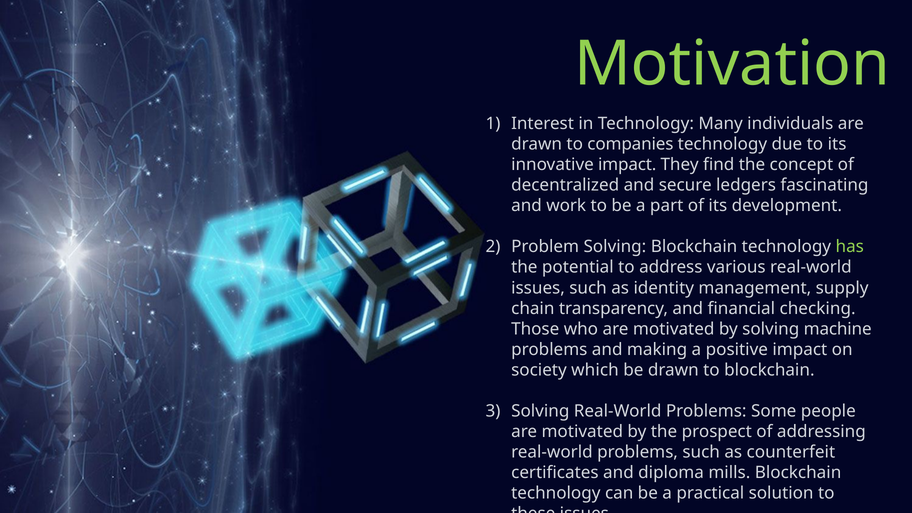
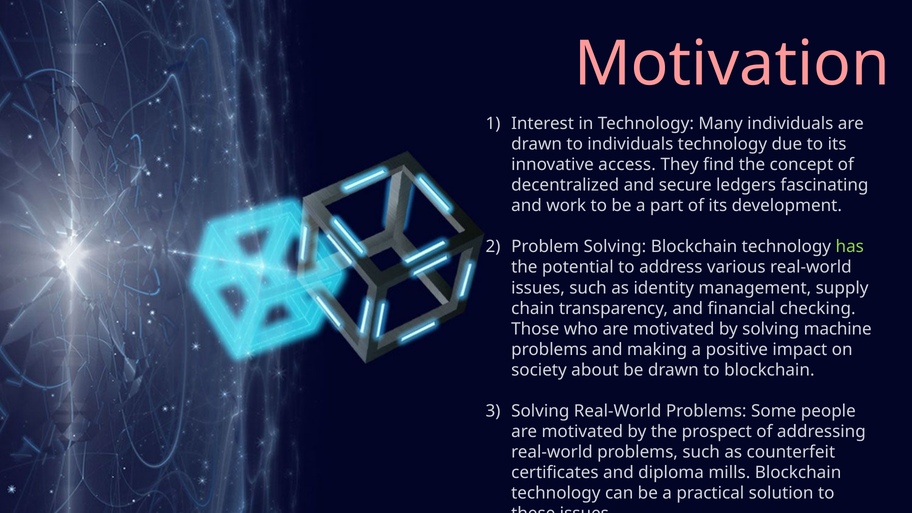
Motivation colour: light green -> pink
to companies: companies -> individuals
innovative impact: impact -> access
which: which -> about
